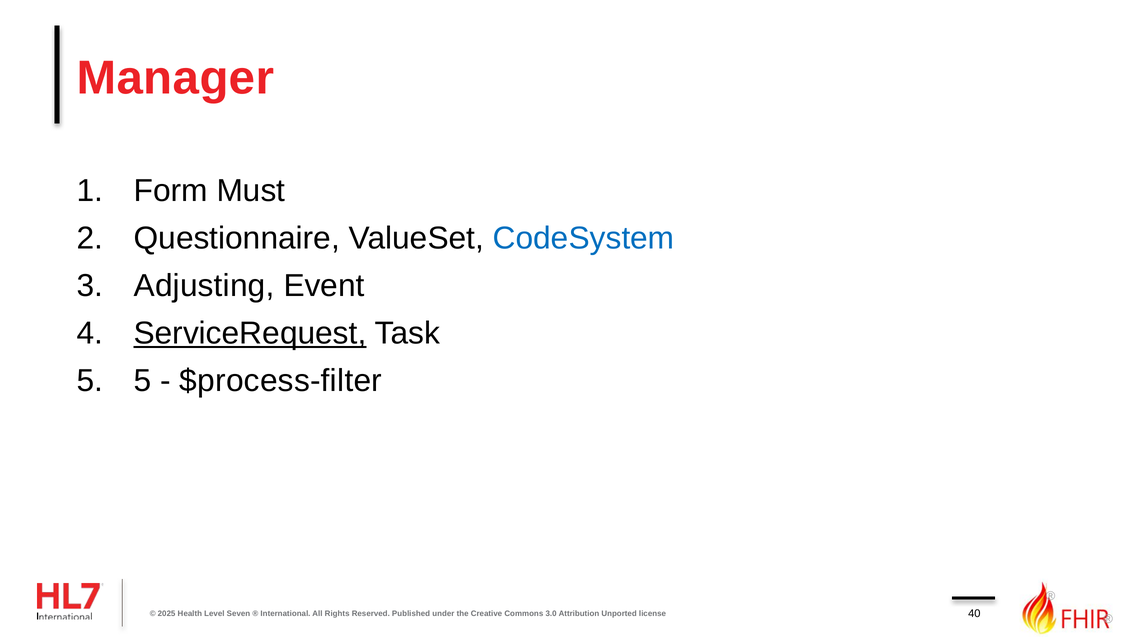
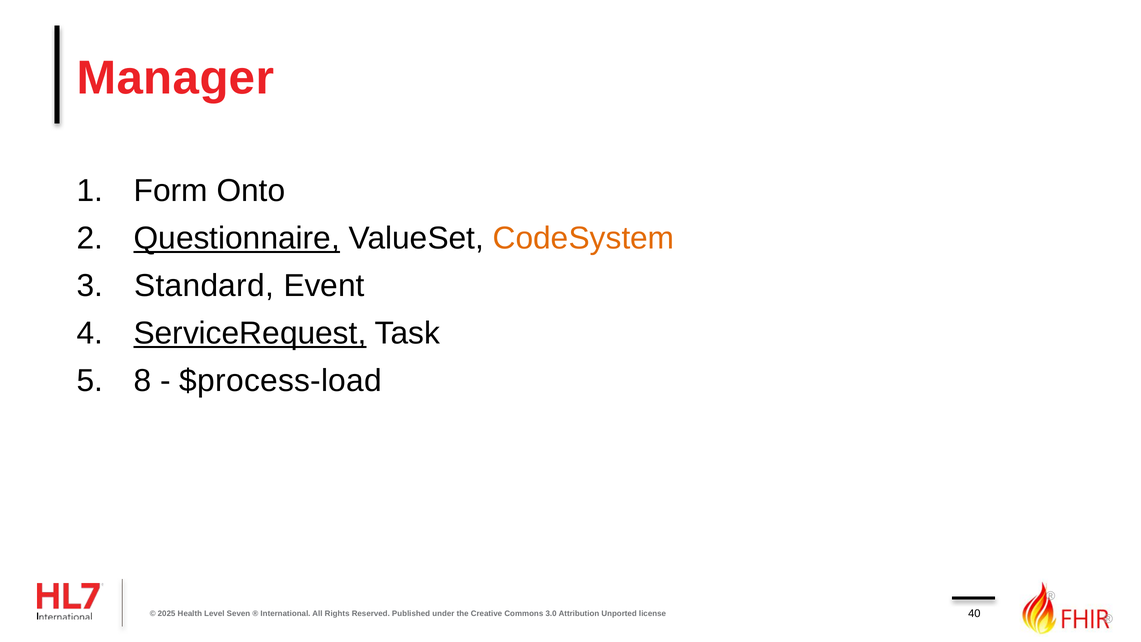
Must: Must -> Onto
Questionnaire underline: none -> present
CodeSystem colour: blue -> orange
Adjusting: Adjusting -> Standard
5 at (143, 381): 5 -> 8
$process-filter: $process-filter -> $process-load
